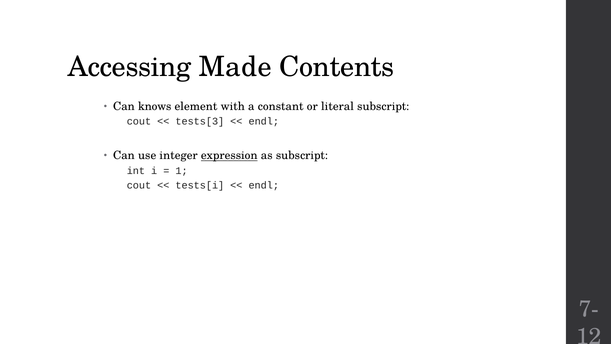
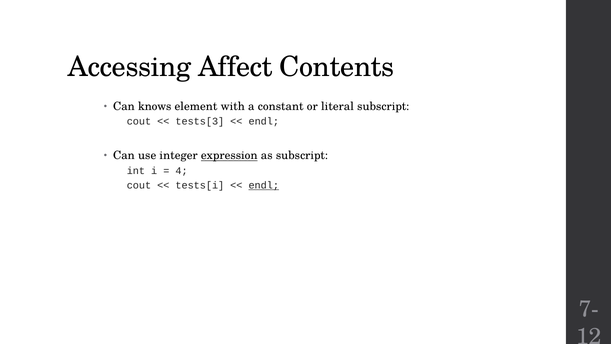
Made: Made -> Affect
1: 1 -> 4
endl at (264, 185) underline: none -> present
